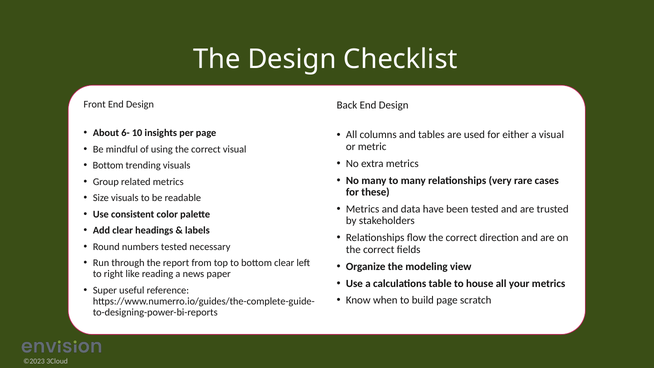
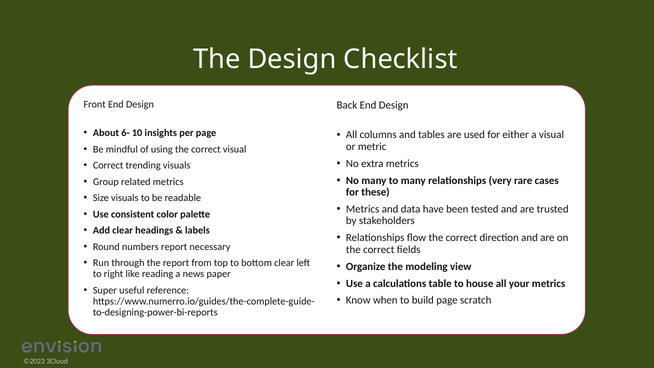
Bottom at (108, 165): Bottom -> Correct
numbers tested: tested -> report
